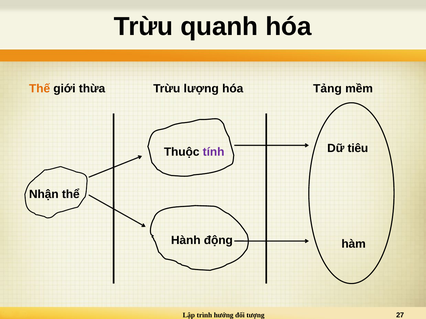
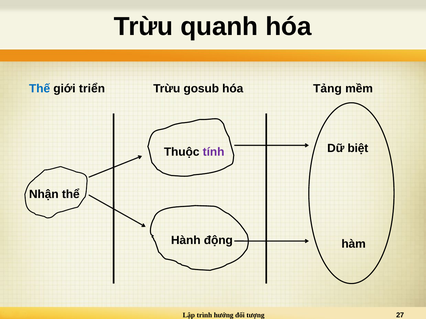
Thế colour: orange -> blue
thừa: thừa -> triển
lượng: lượng -> gosub
tiêu: tiêu -> biệt
